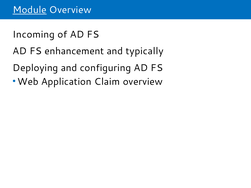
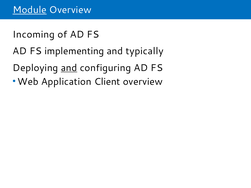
enhancement: enhancement -> implementing
and at (69, 68) underline: none -> present
Claim: Claim -> Client
